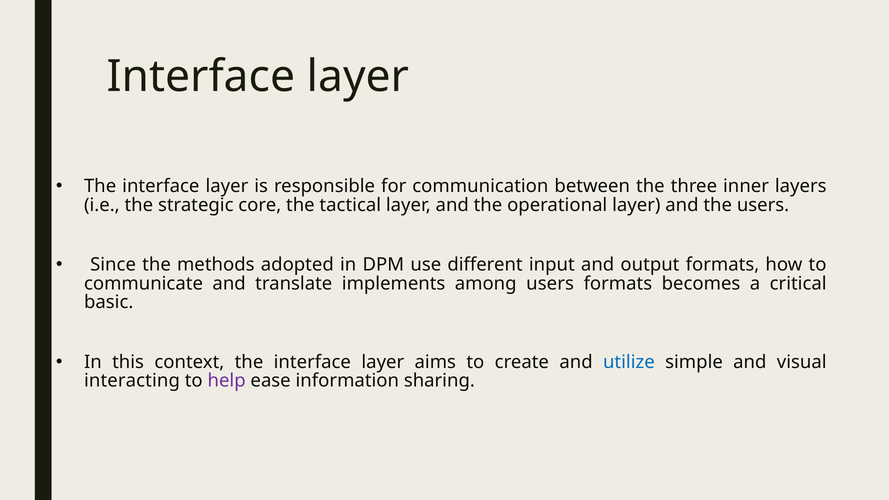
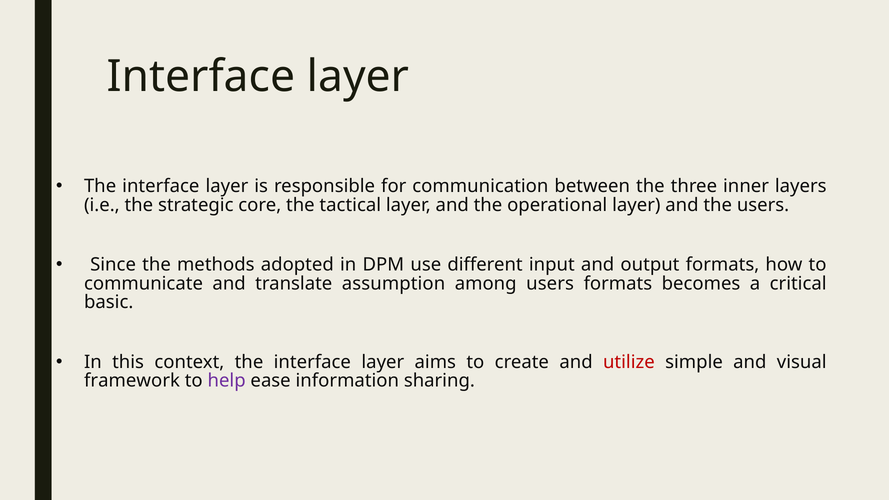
implements: implements -> assumption
utilize colour: blue -> red
interacting: interacting -> framework
